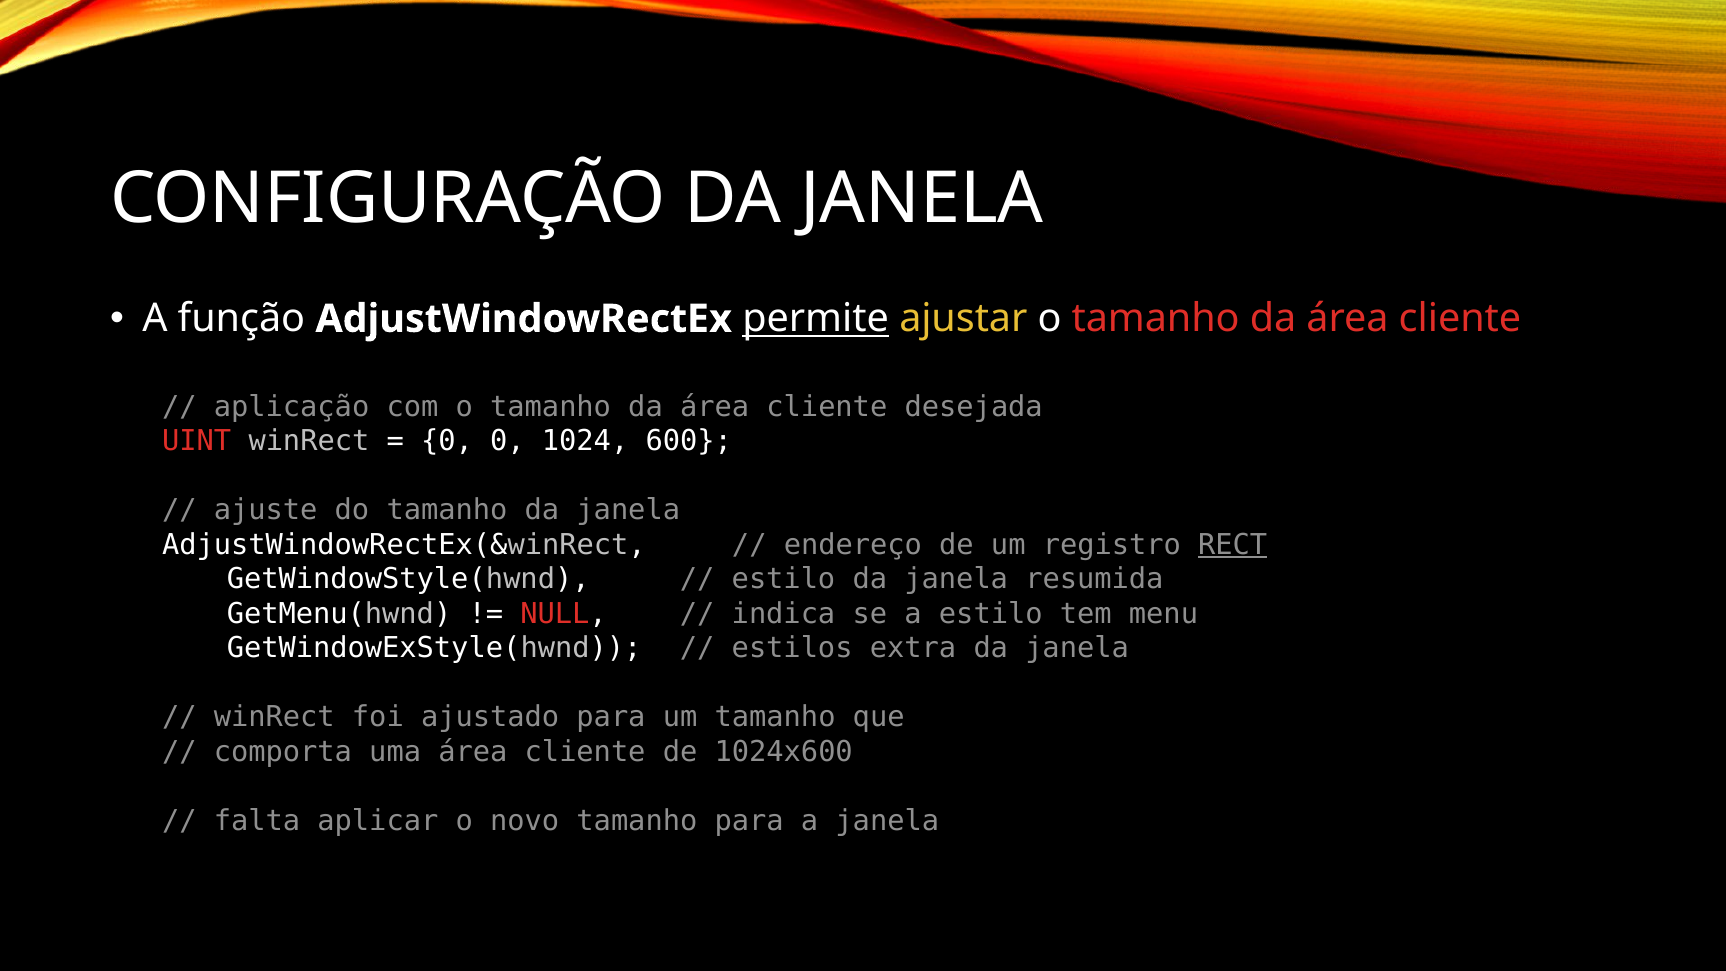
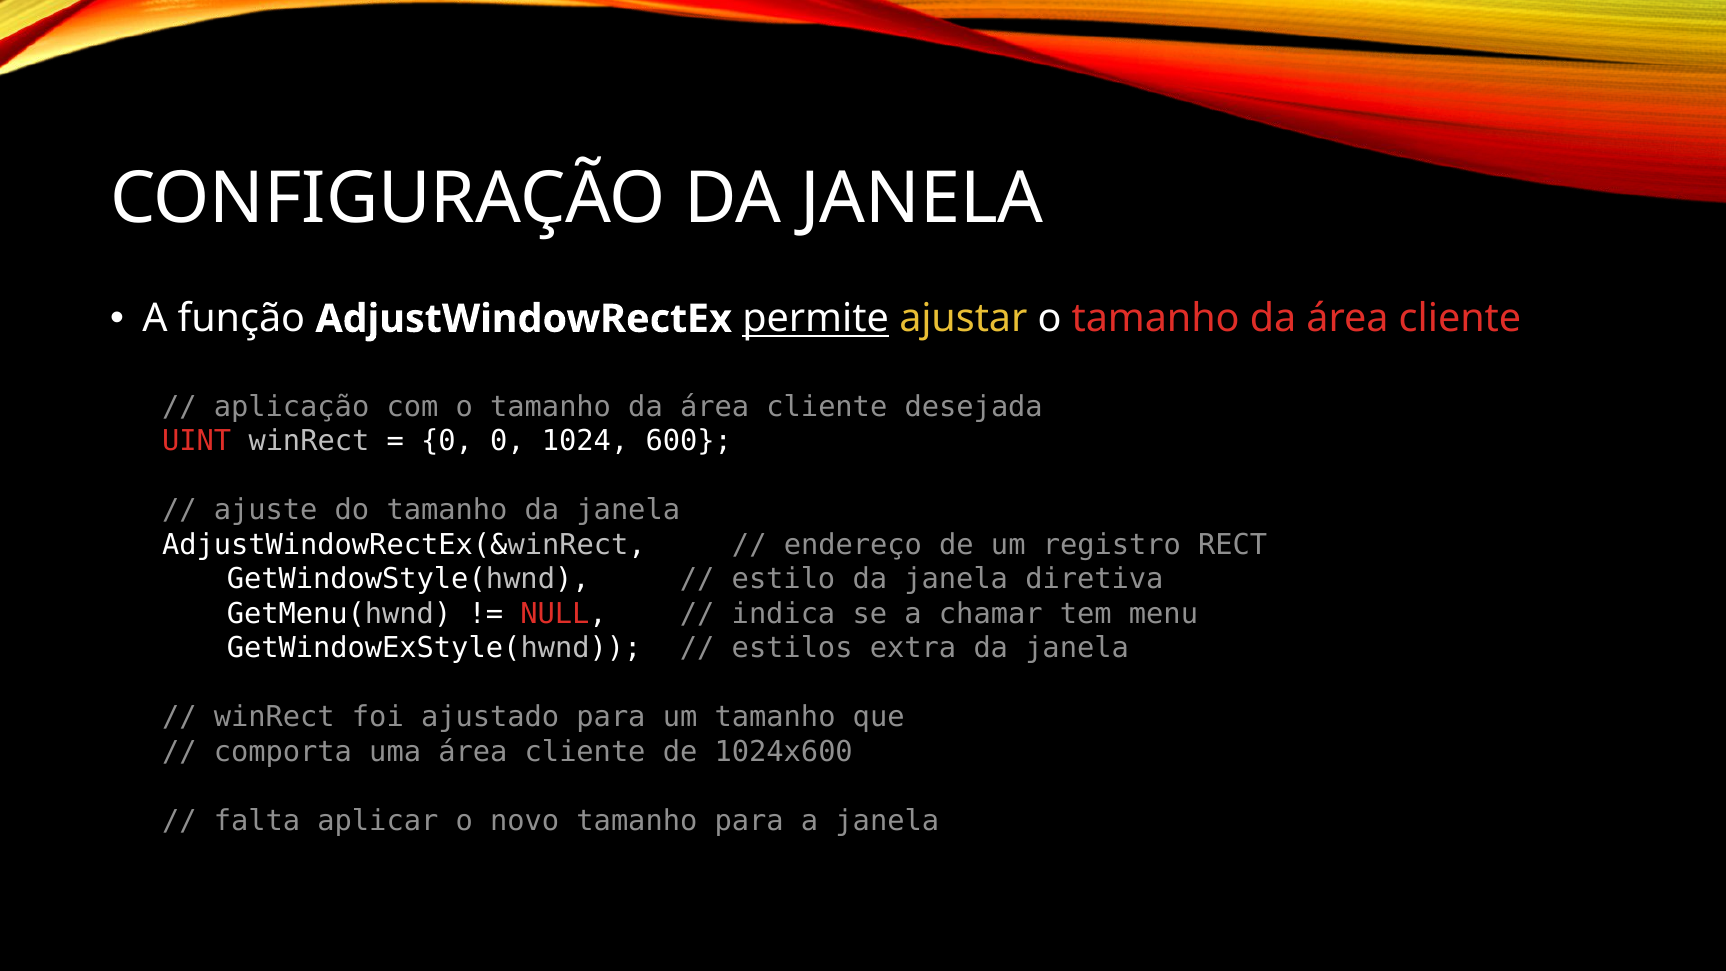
RECT underline: present -> none
resumida: resumida -> diretiva
a estilo: estilo -> chamar
